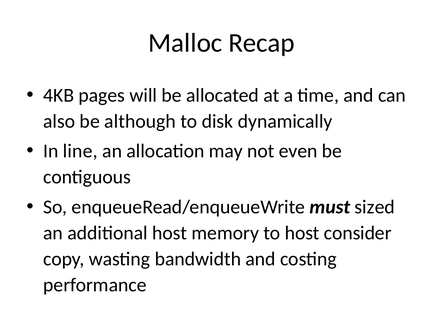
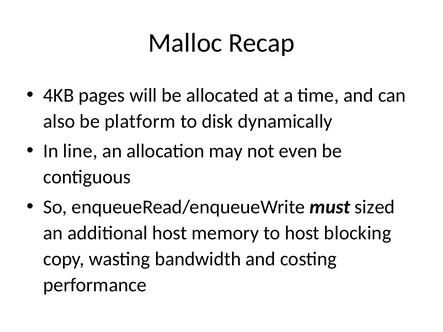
although: although -> platform
consider: consider -> blocking
